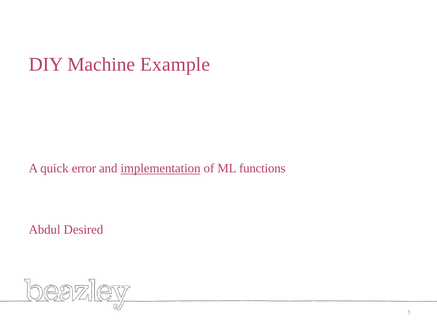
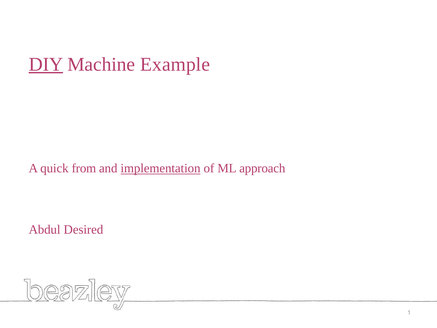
DIY underline: none -> present
error: error -> from
functions: functions -> approach
